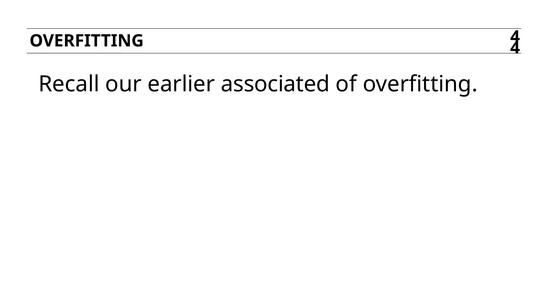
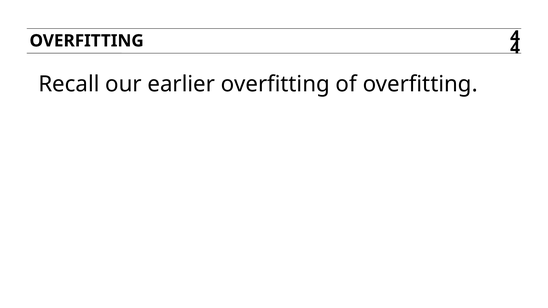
earlier associated: associated -> overfitting
